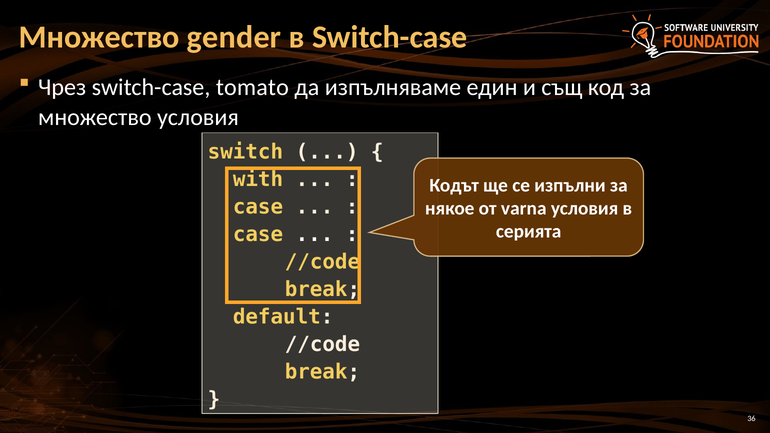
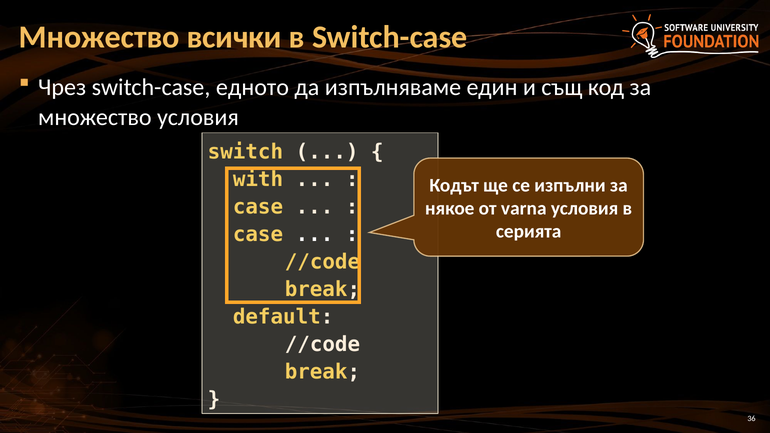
gender: gender -> всички
tomato: tomato -> едното
